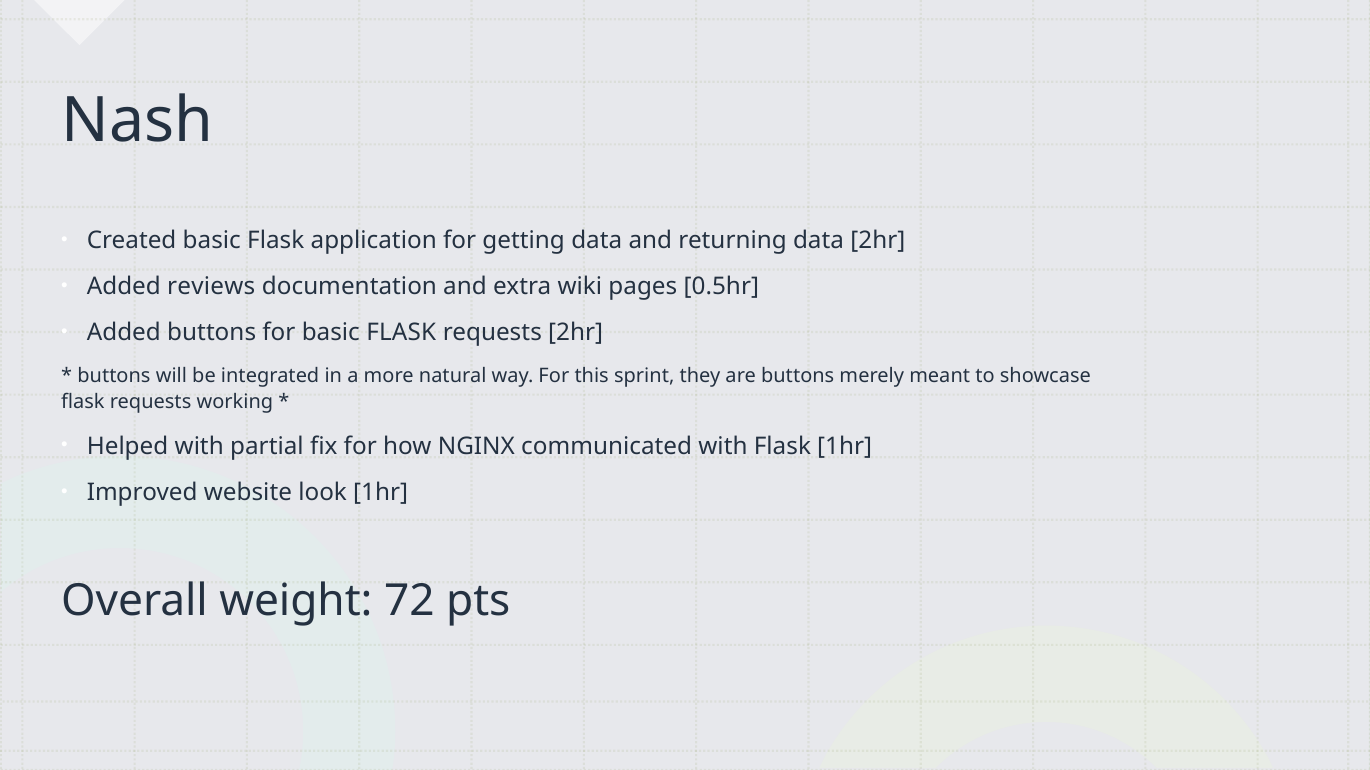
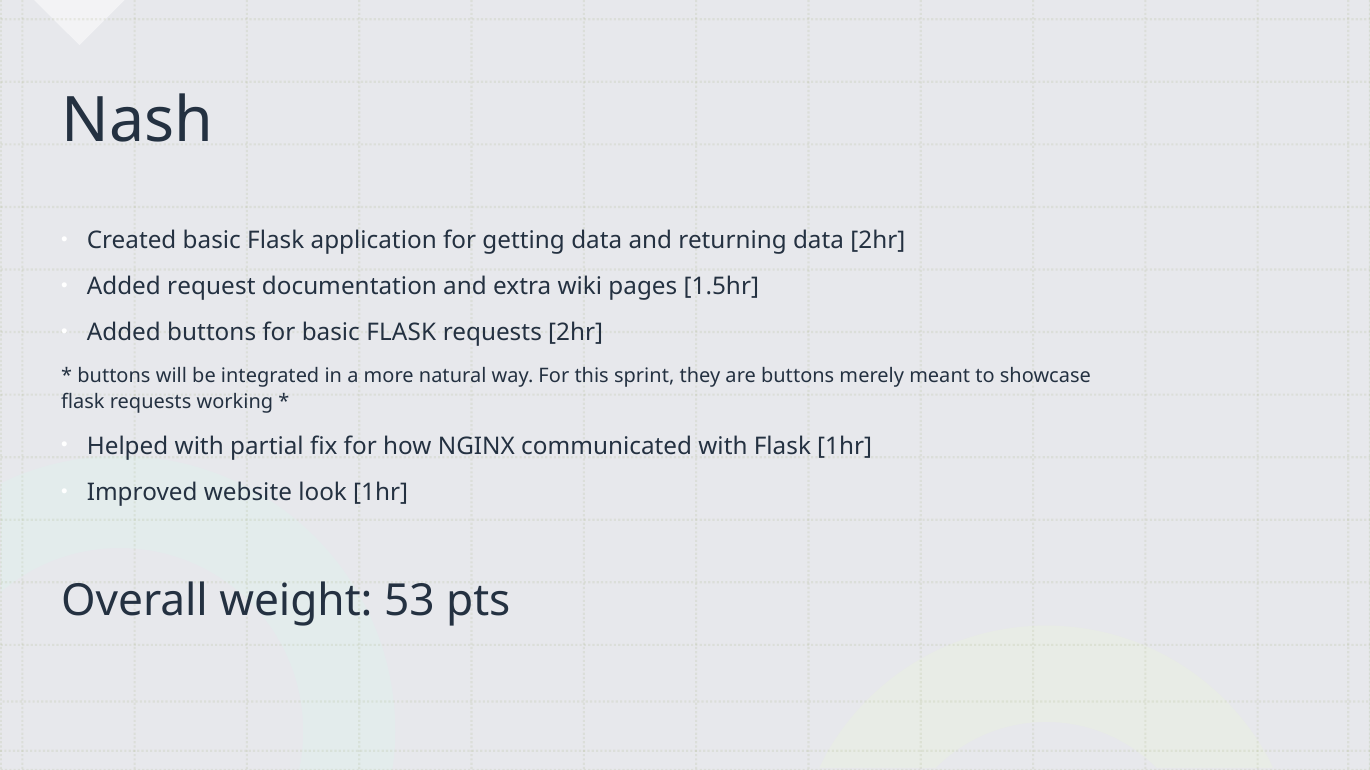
reviews: reviews -> request
0.5hr: 0.5hr -> 1.5hr
72: 72 -> 53
